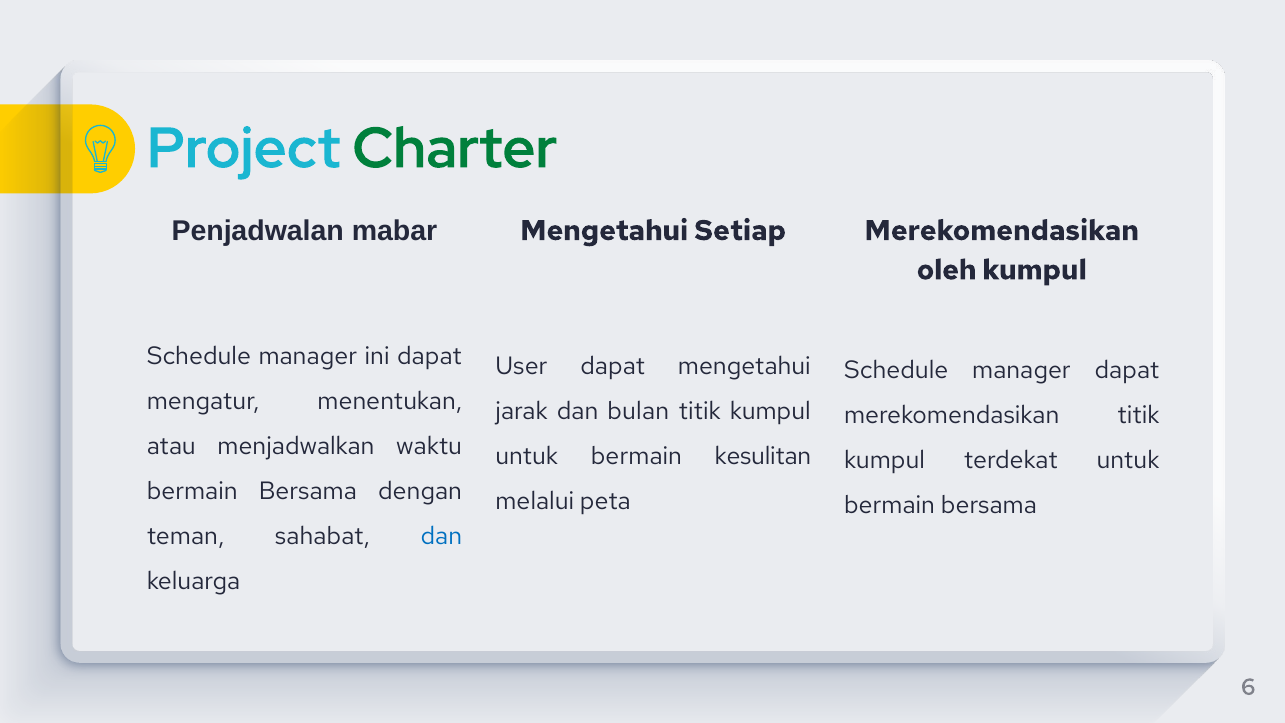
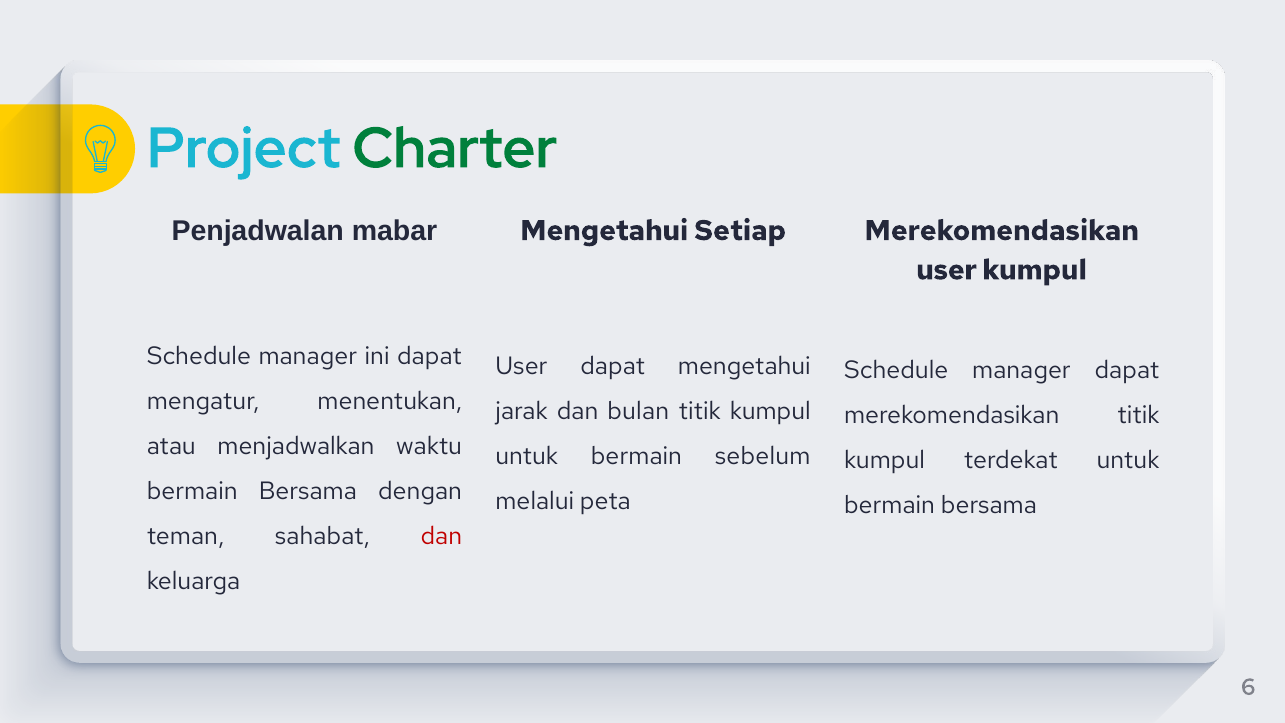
oleh at (947, 270): oleh -> user
kesulitan: kesulitan -> sebelum
dan at (441, 536) colour: blue -> red
